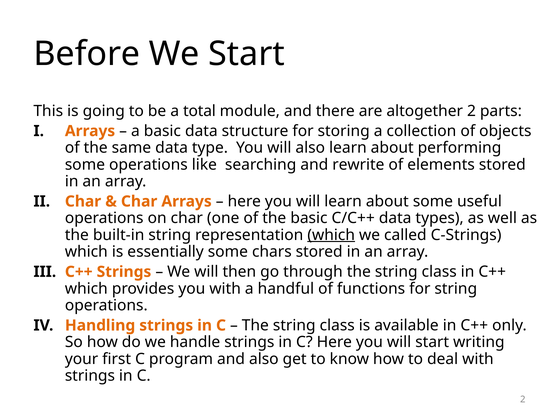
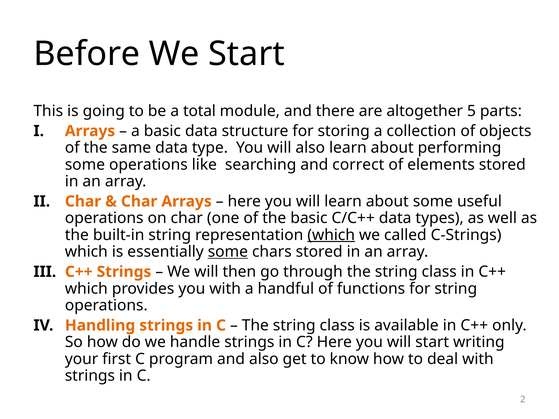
altogether 2: 2 -> 5
rewrite: rewrite -> correct
some at (228, 252) underline: none -> present
